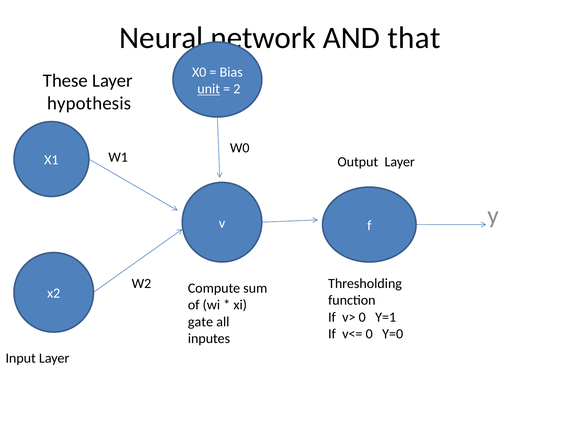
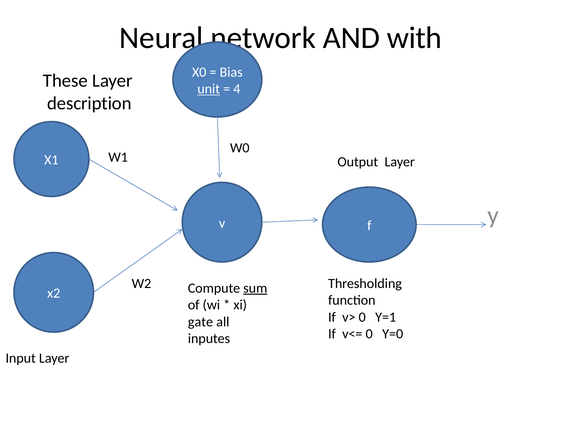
that: that -> with
2: 2 -> 4
hypothesis: hypothesis -> description
sum underline: none -> present
